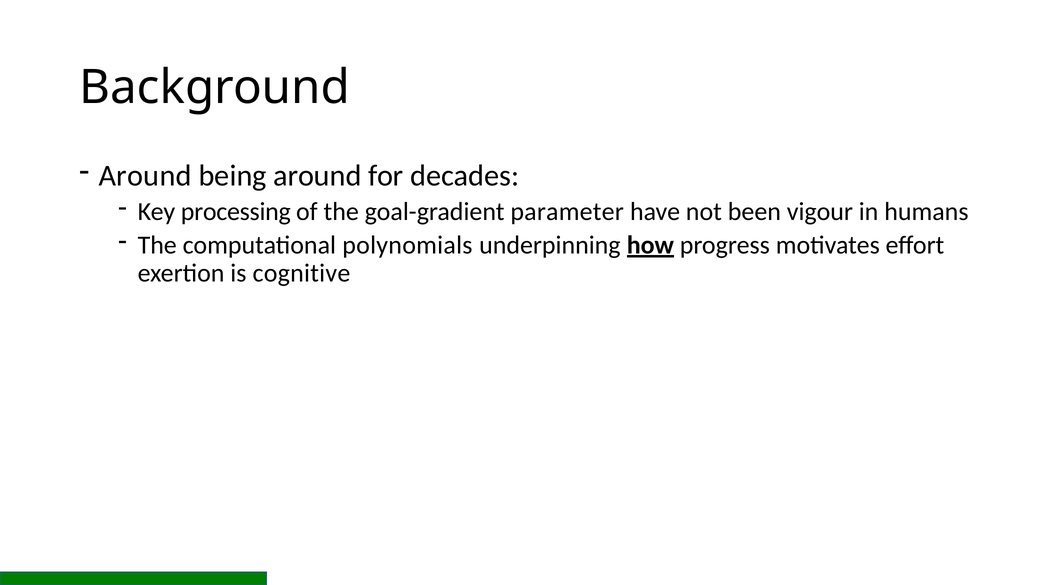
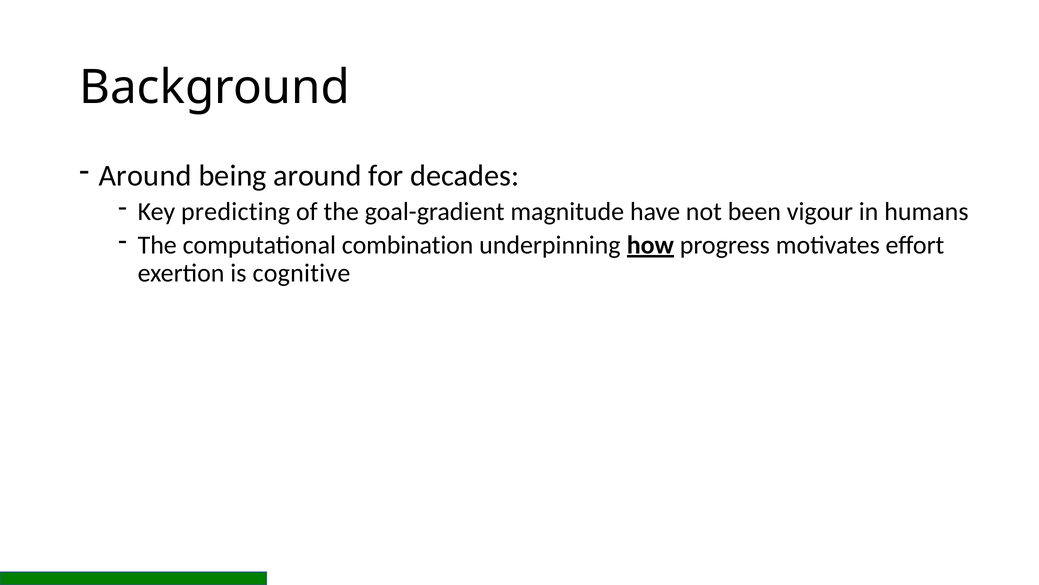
processing: processing -> predicting
parameter: parameter -> magnitude
polynomials: polynomials -> combination
